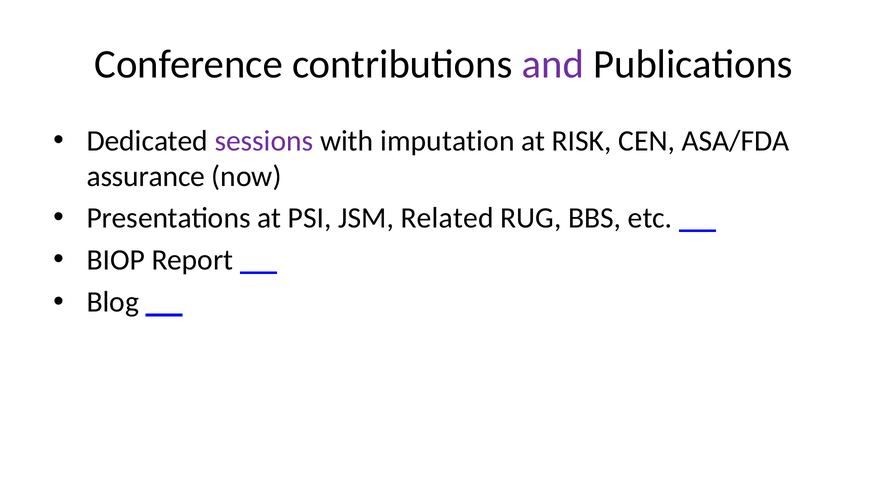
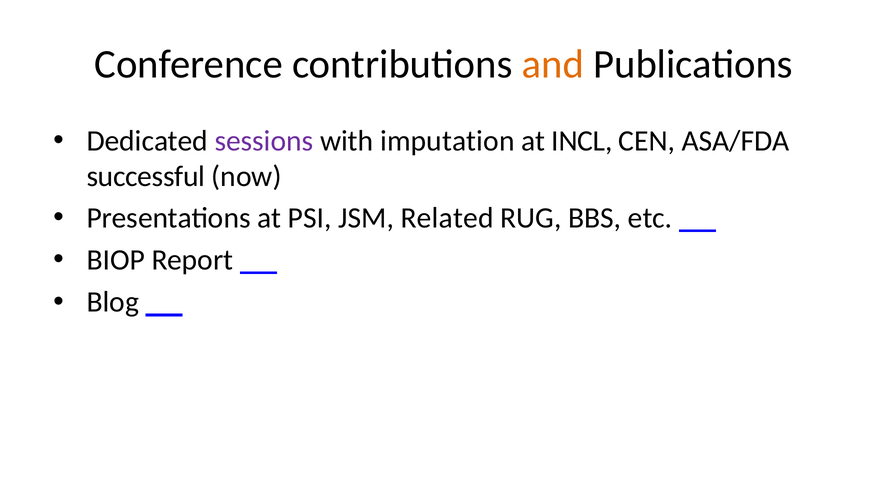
and colour: purple -> orange
RISK: RISK -> INCL
assurance: assurance -> successful
